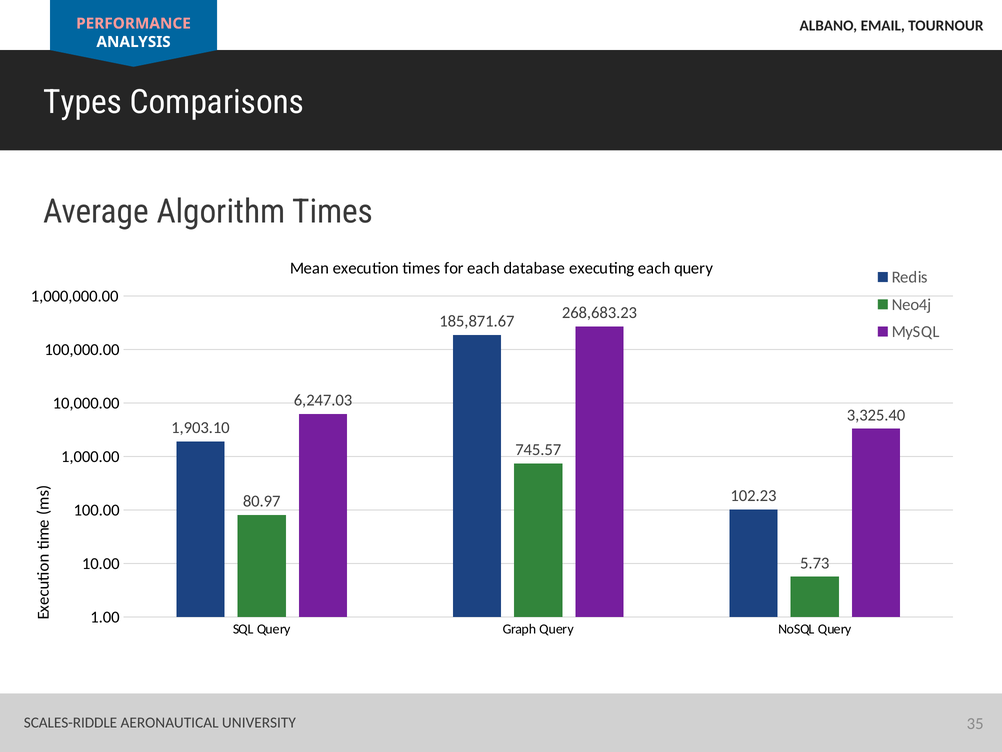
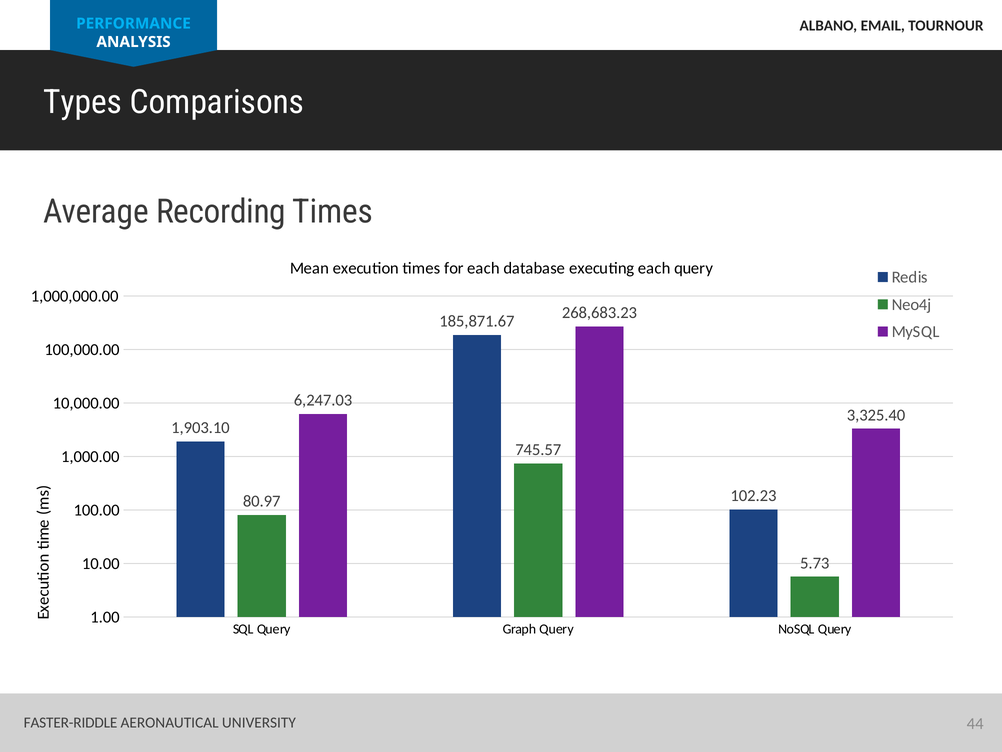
PERFORMANCE colour: pink -> light blue
Algorithm: Algorithm -> Recording
SCALES-RIDDLE: SCALES-RIDDLE -> FASTER-RIDDLE
35: 35 -> 44
